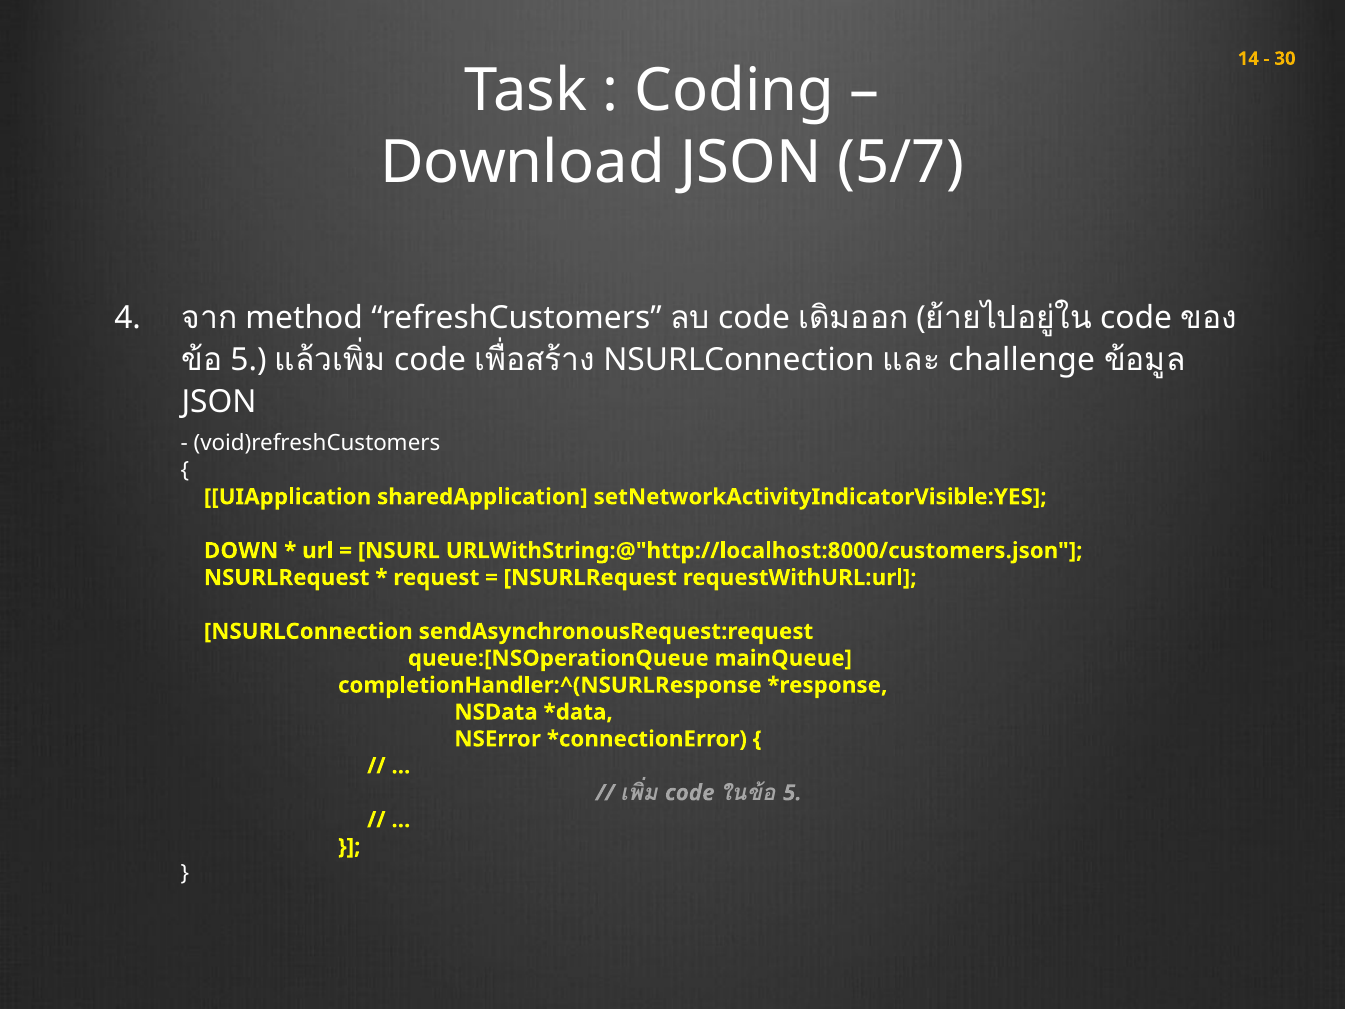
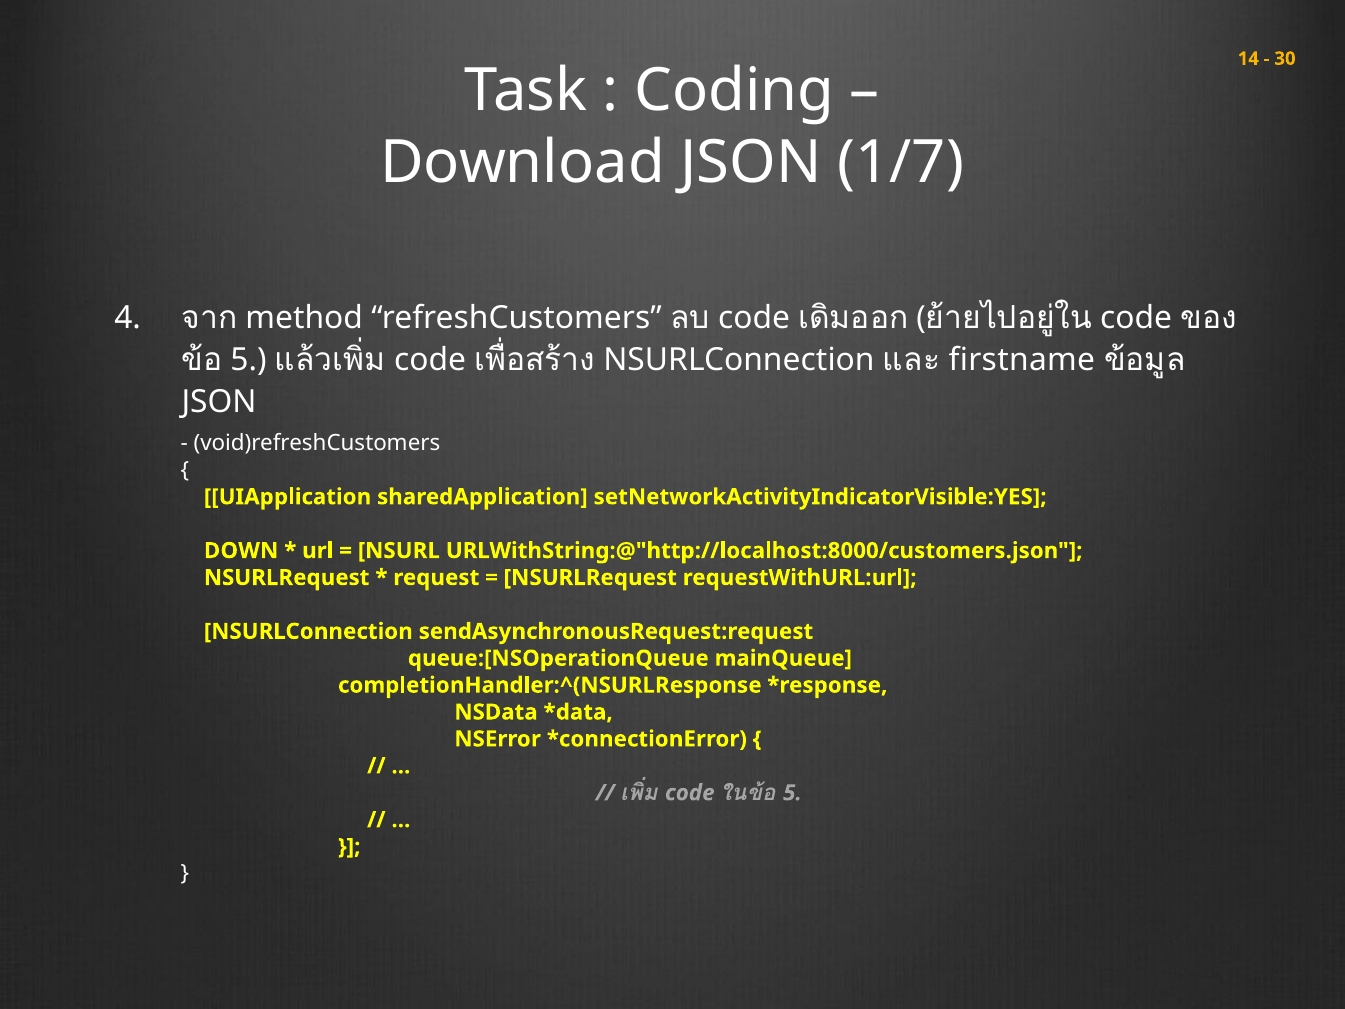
5/7: 5/7 -> 1/7
challenge: challenge -> firstname
